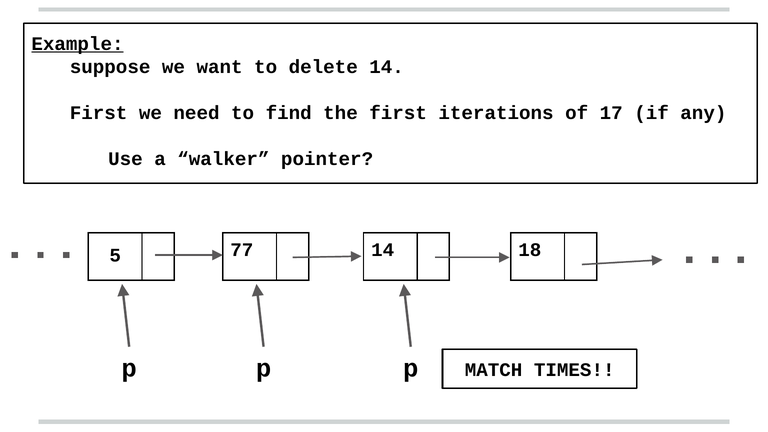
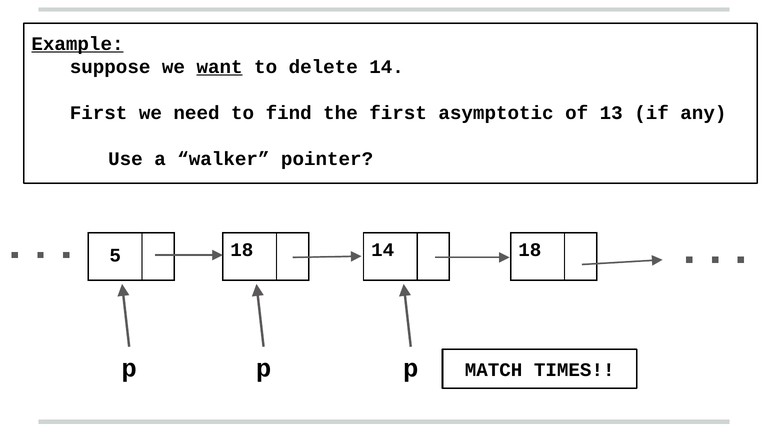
want underline: none -> present
iterations: iterations -> asymptotic
17: 17 -> 13
5 77: 77 -> 18
